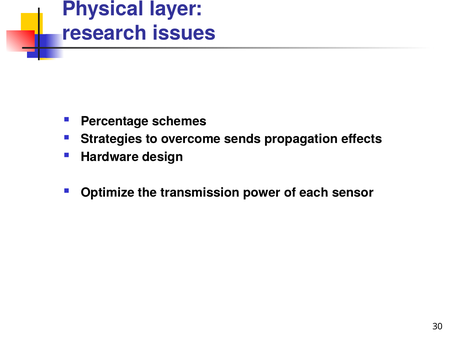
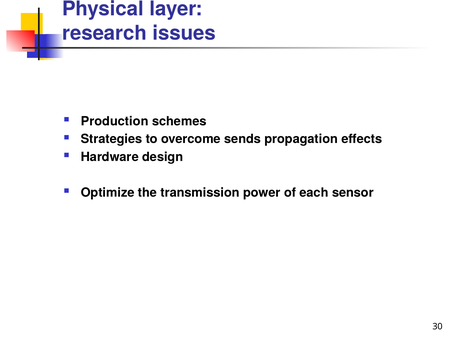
Percentage: Percentage -> Production
